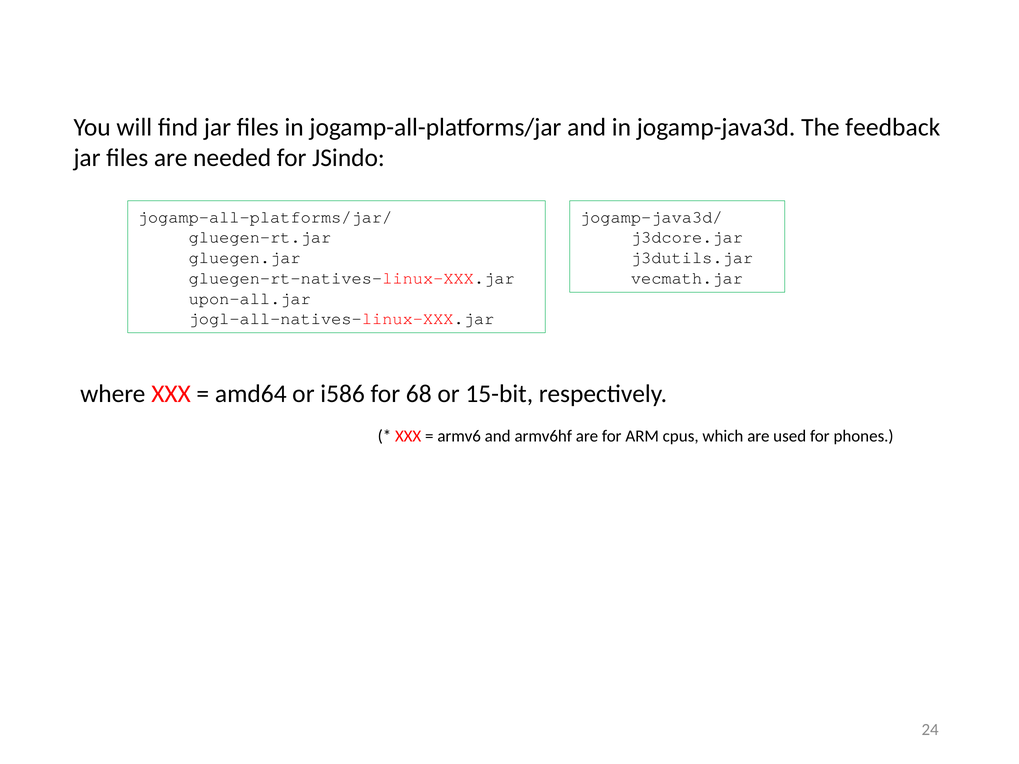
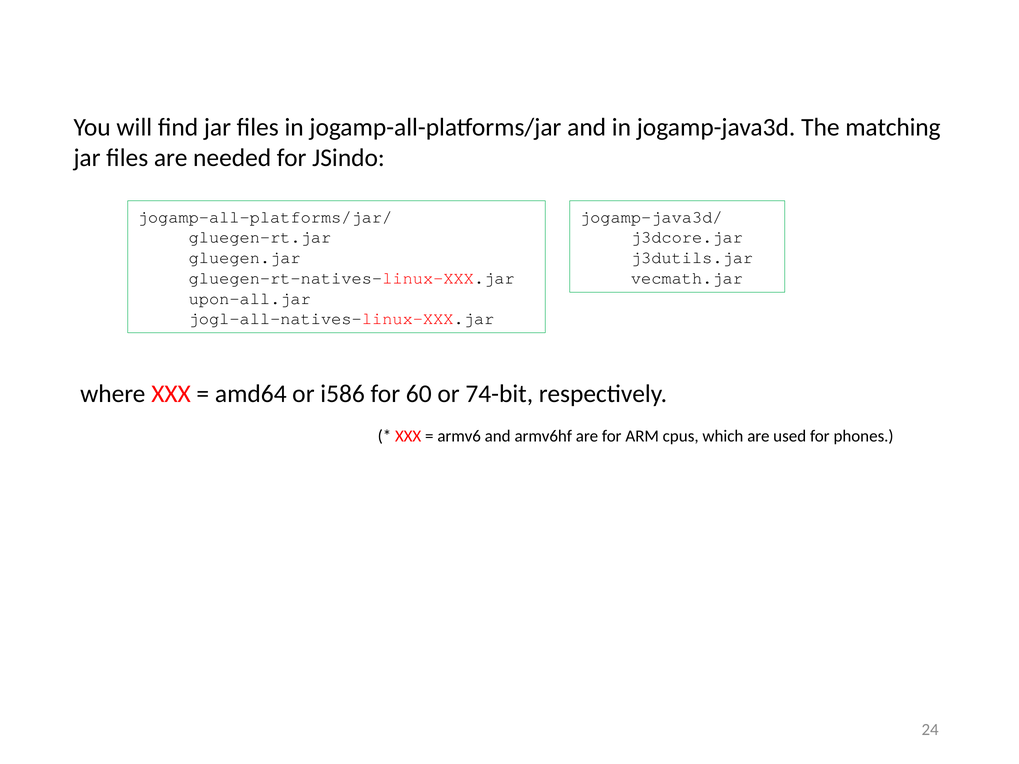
feedback: feedback -> matching
68: 68 -> 60
15-bit: 15-bit -> 74-bit
